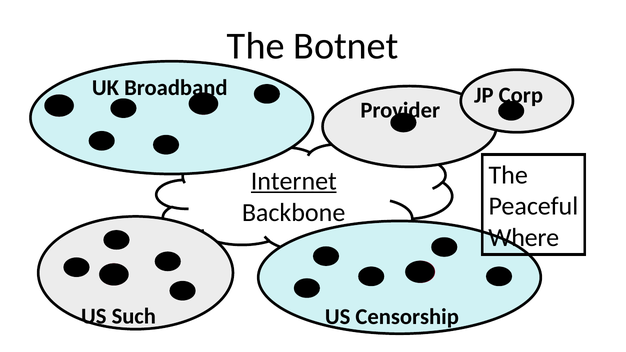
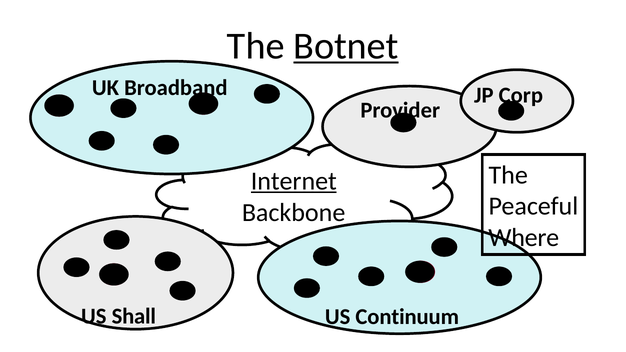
Botnet underline: none -> present
Such: Such -> Shall
Censorship: Censorship -> Continuum
